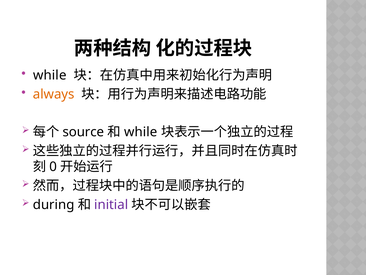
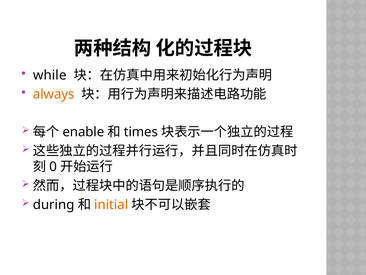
source: source -> enable
while at (141, 132): while -> times
initial colour: purple -> orange
